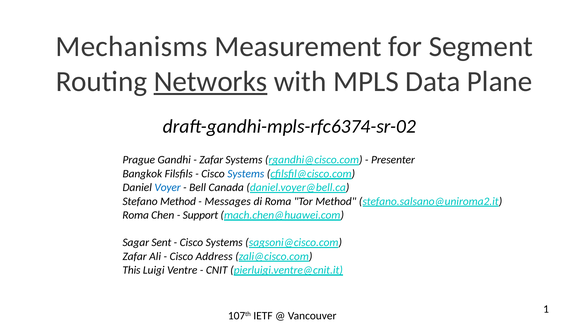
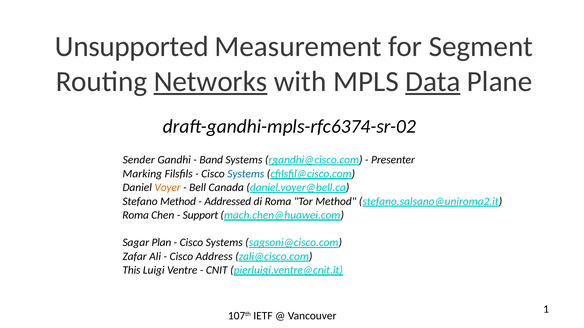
Mechanisms: Mechanisms -> Unsupported
Data underline: none -> present
Prague: Prague -> Sender
Zafar at (211, 160): Zafar -> Band
Bangkok: Bangkok -> Marking
Voyer colour: blue -> orange
Messages: Messages -> Addressed
Sent: Sent -> Plan
